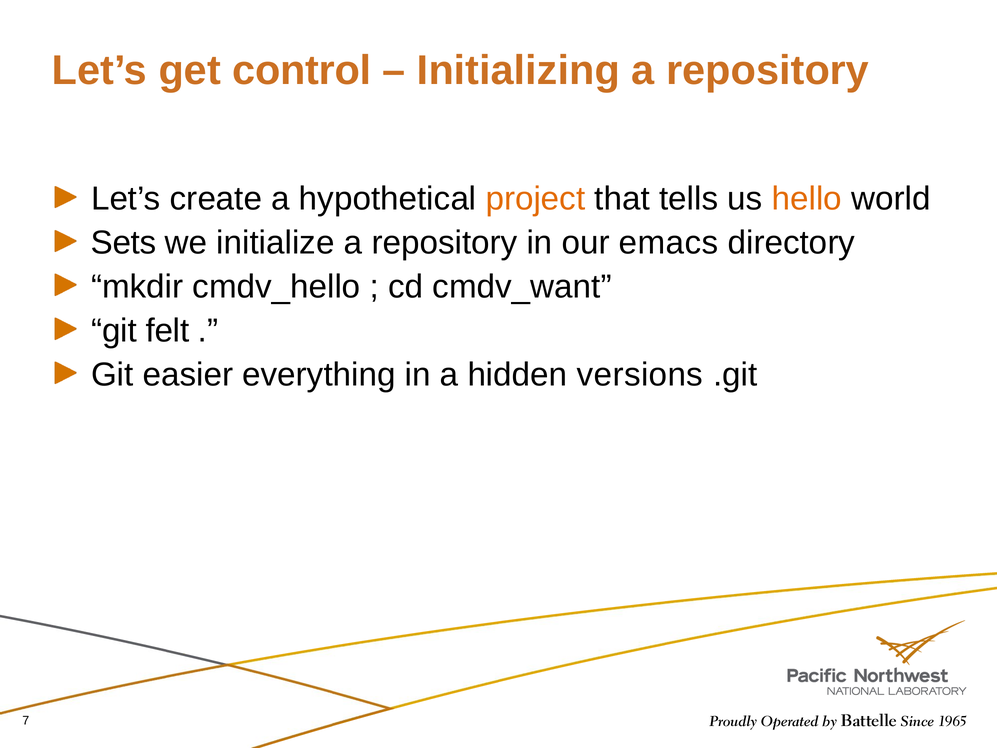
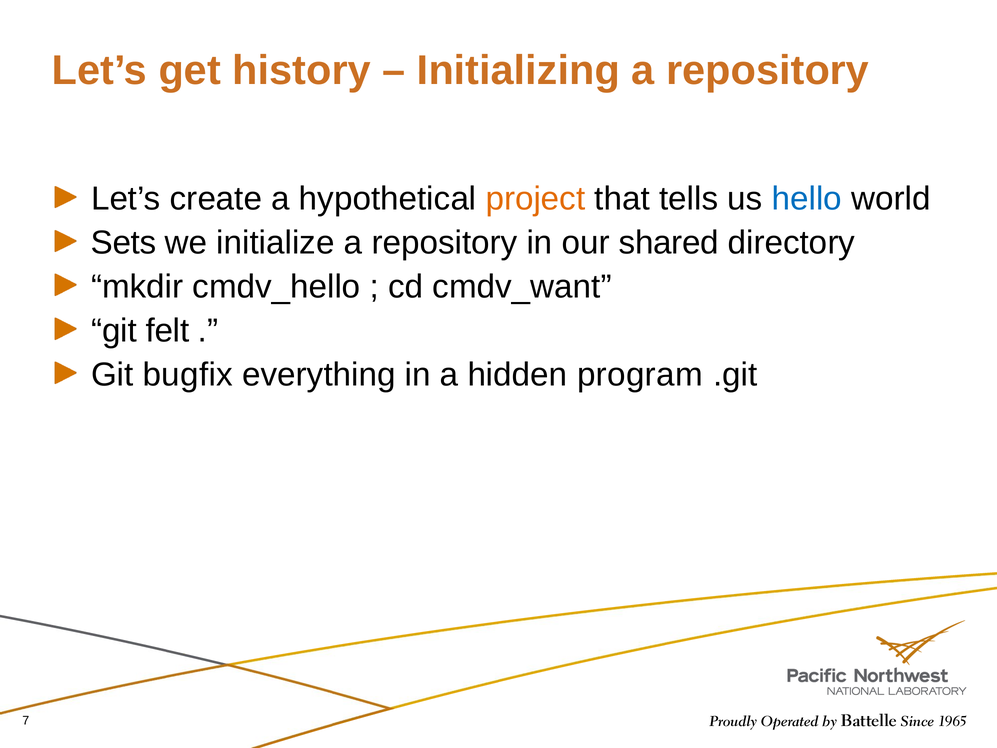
control: control -> history
hello colour: orange -> blue
emacs: emacs -> shared
easier: easier -> bugfix
versions: versions -> program
